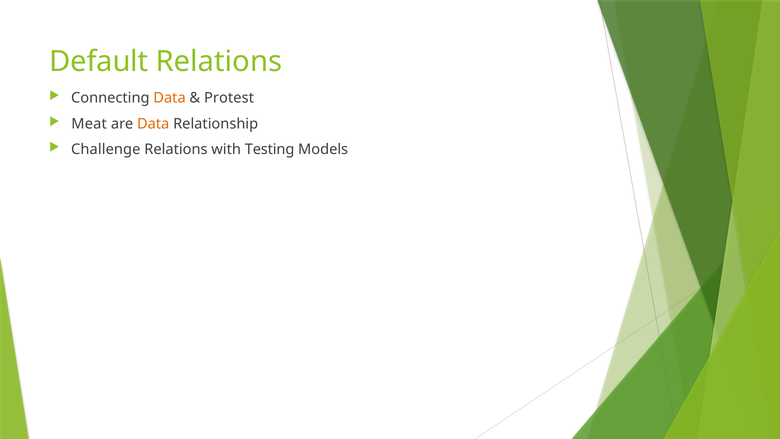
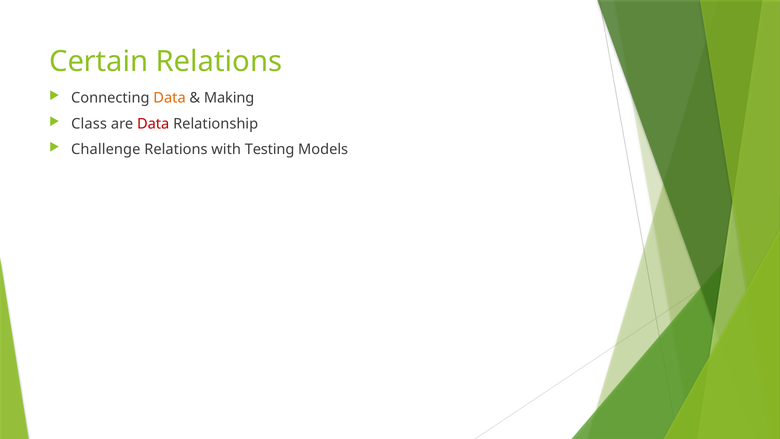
Default: Default -> Certain
Protest: Protest -> Making
Meat: Meat -> Class
Data at (153, 124) colour: orange -> red
